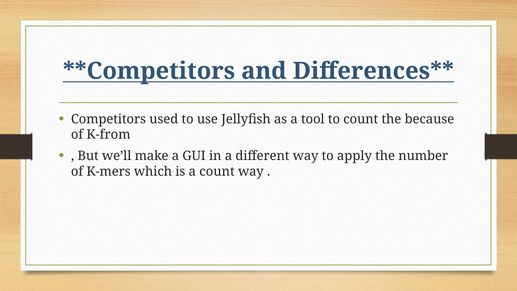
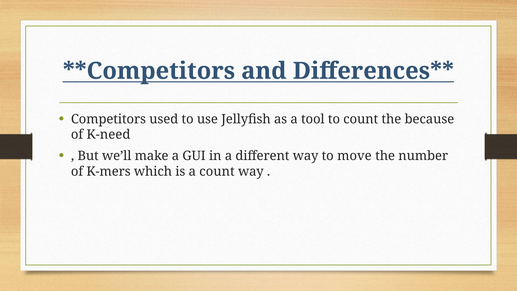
K-from: K-from -> K-need
apply: apply -> move
